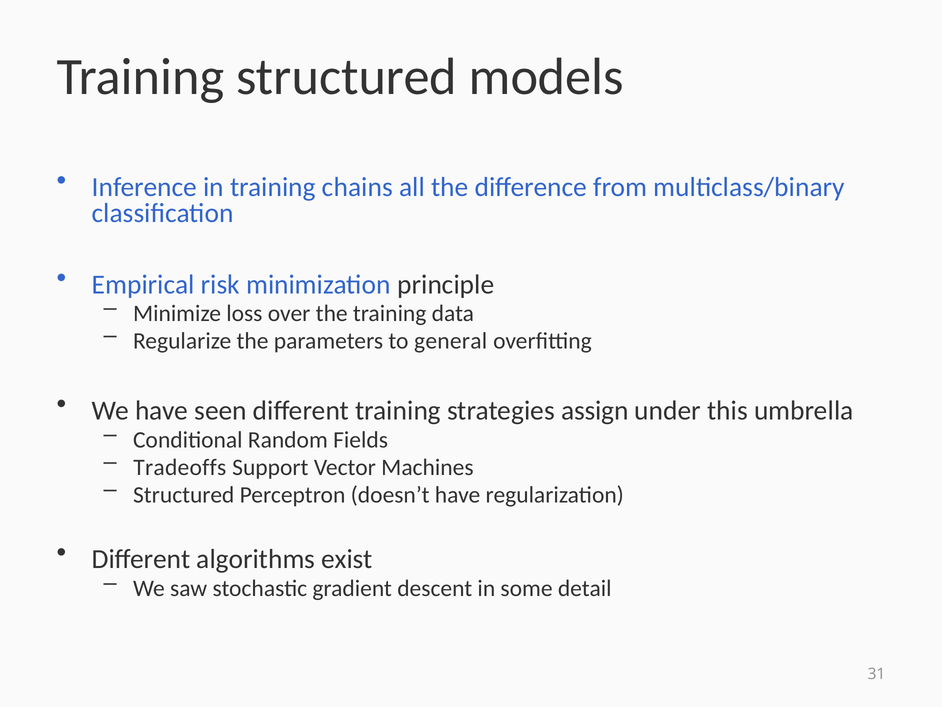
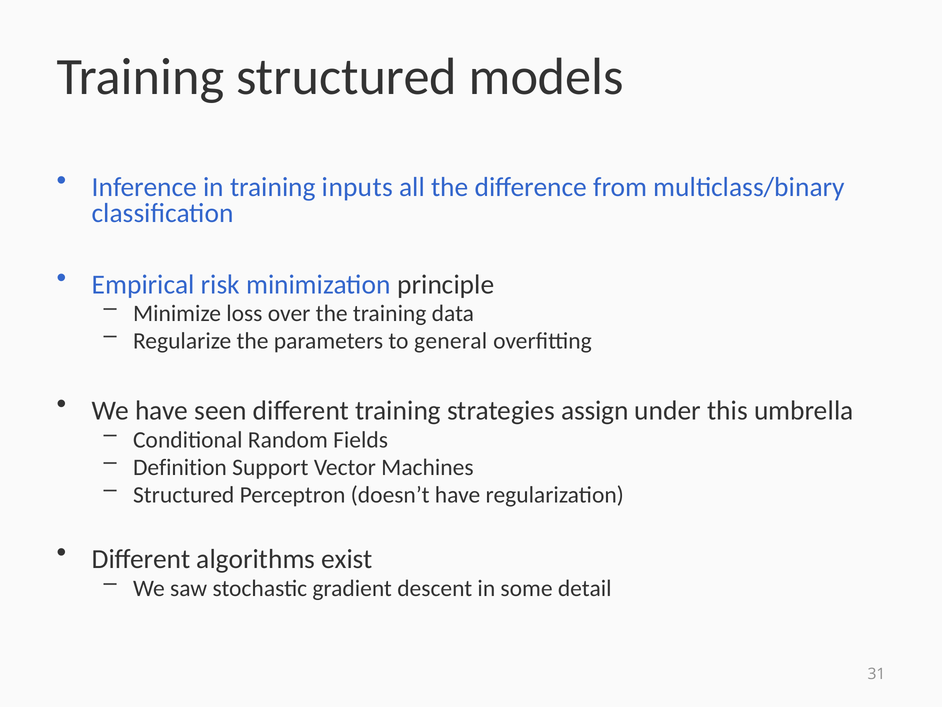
chains: chains -> inputs
Tradeoffs: Tradeoffs -> Definition
